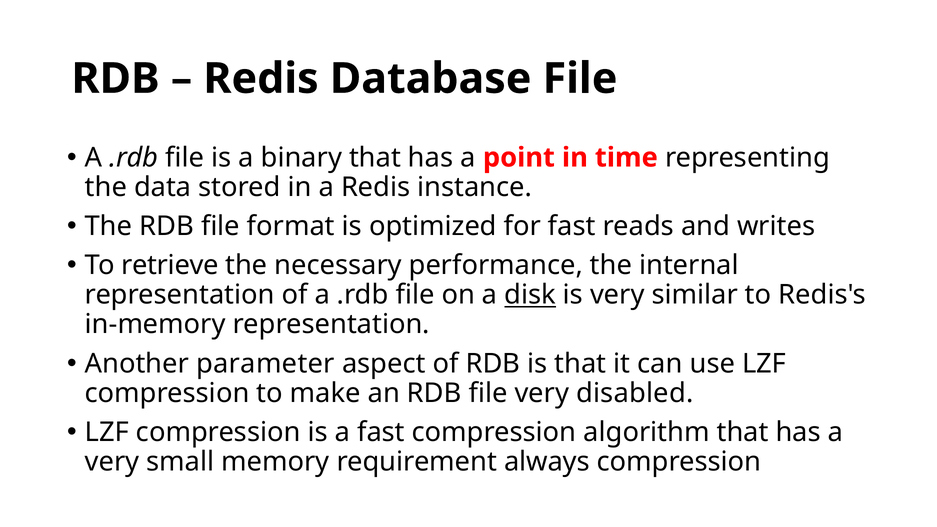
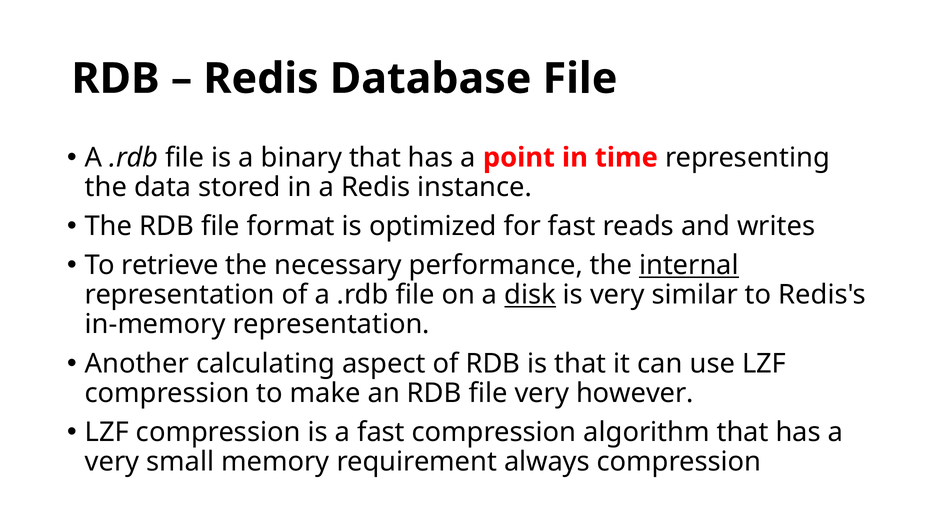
internal underline: none -> present
parameter: parameter -> calculating
disabled: disabled -> however
